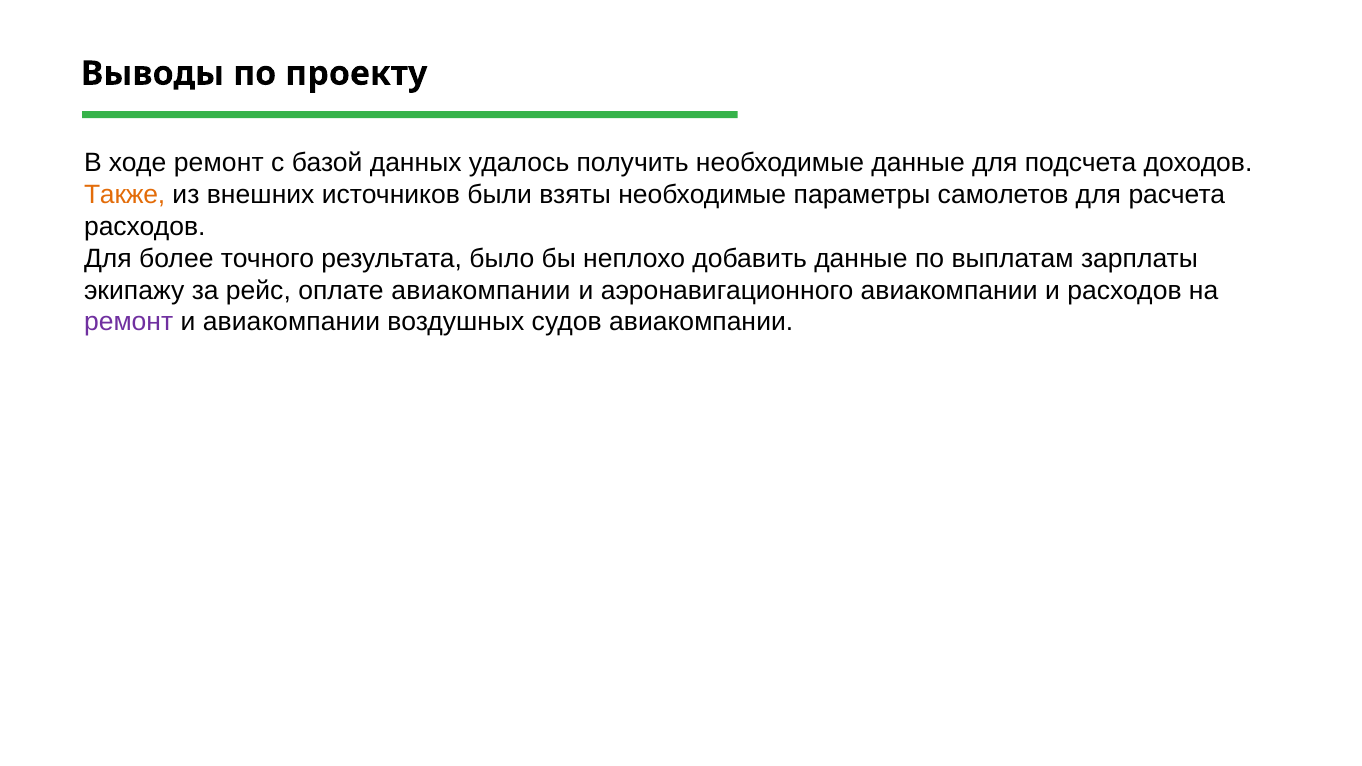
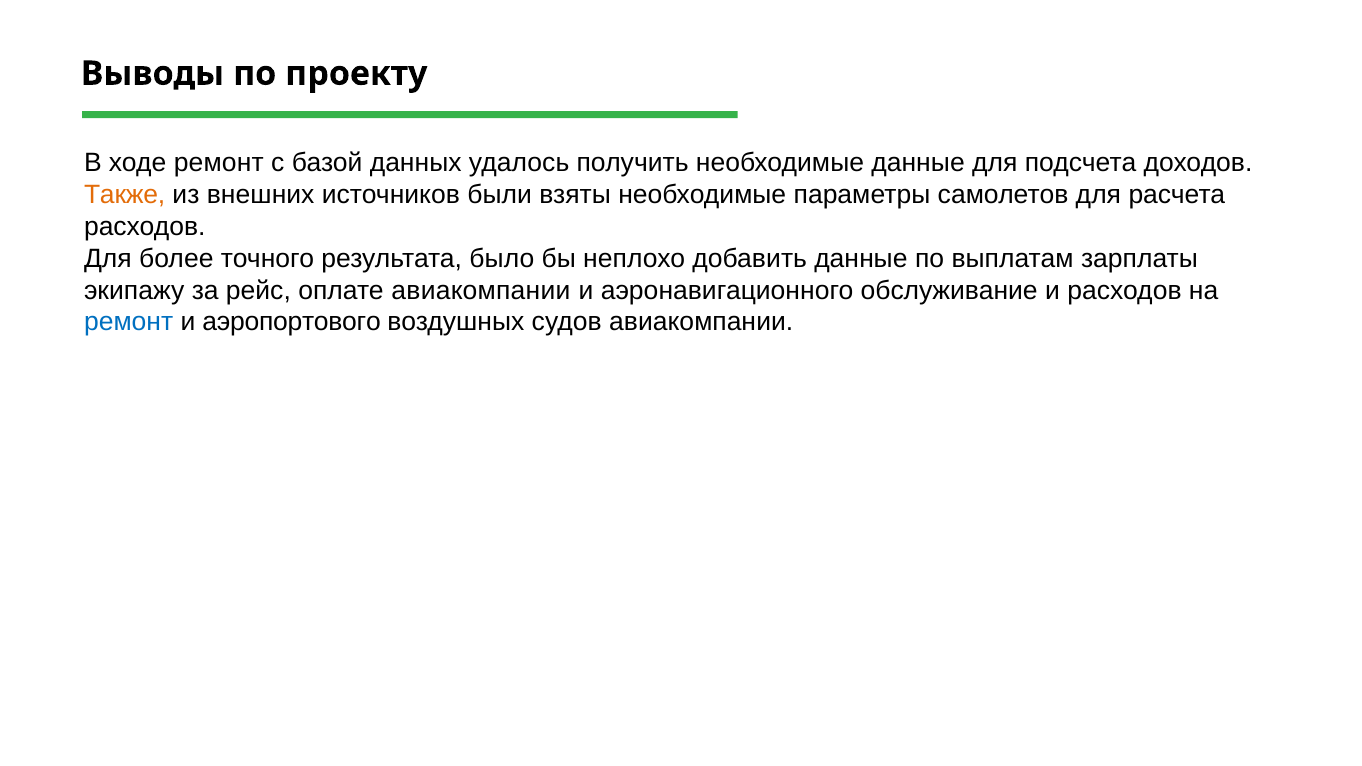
аэронавигационного авиакомпании: авиакомпании -> обслуживание
ремонт at (129, 322) colour: purple -> blue
и авиакомпании: авиакомпании -> аэропортового
